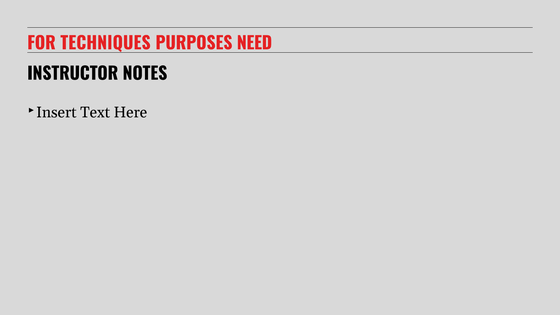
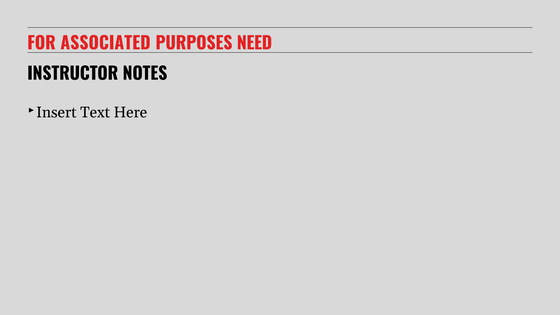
TECHNIQUES: TECHNIQUES -> ASSOCIATED
